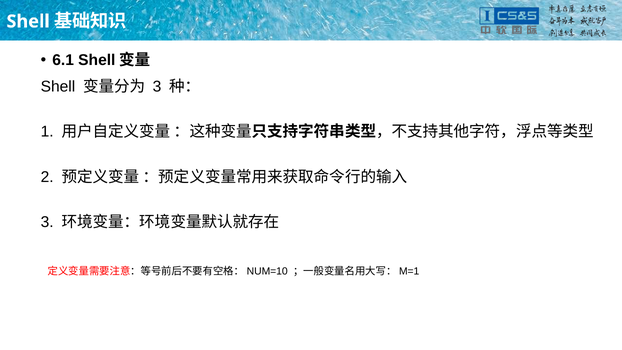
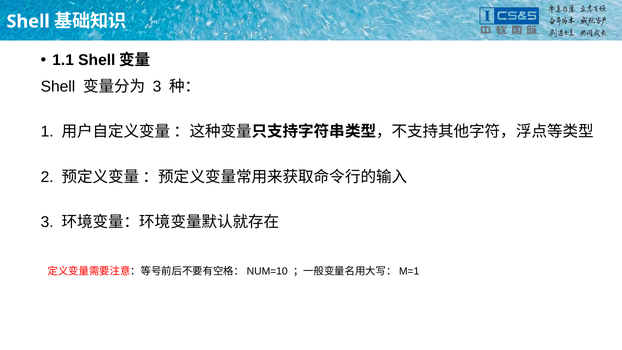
6.1: 6.1 -> 1.1
